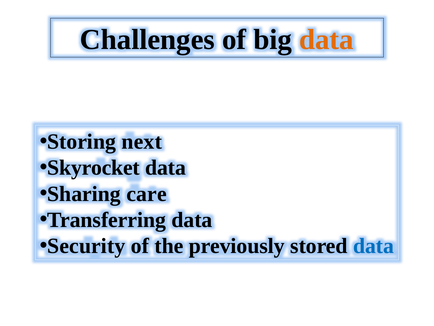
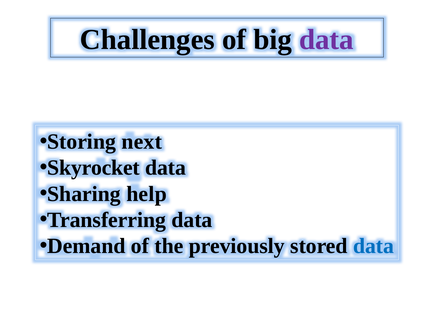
data at (326, 40) colour: orange -> purple
care: care -> help
Security: Security -> Demand
